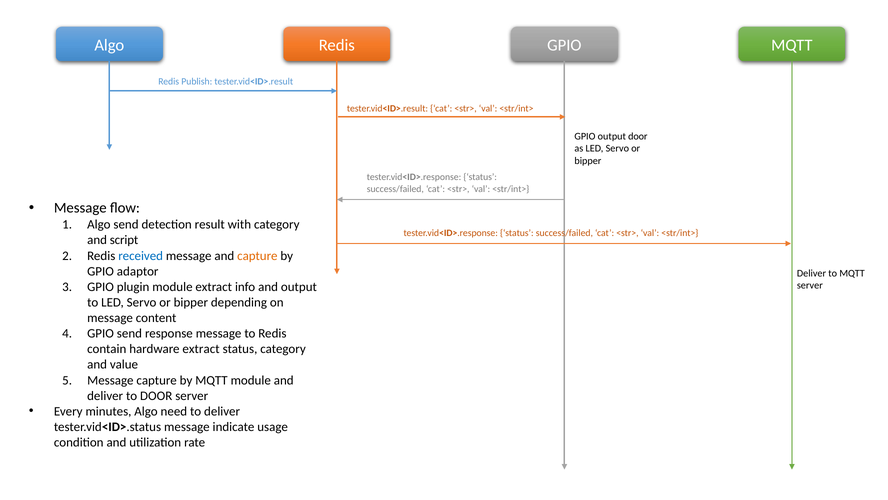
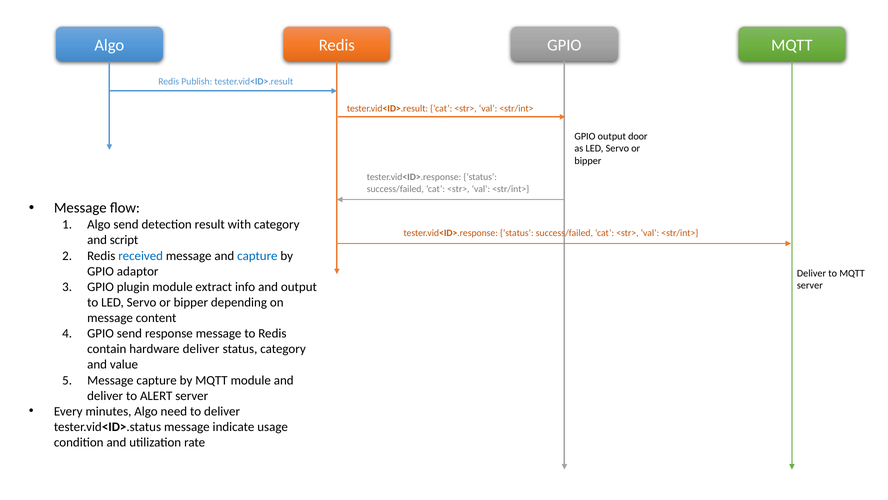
capture at (257, 255) colour: orange -> blue
hardware extract: extract -> deliver
to DOOR: DOOR -> ALERT
